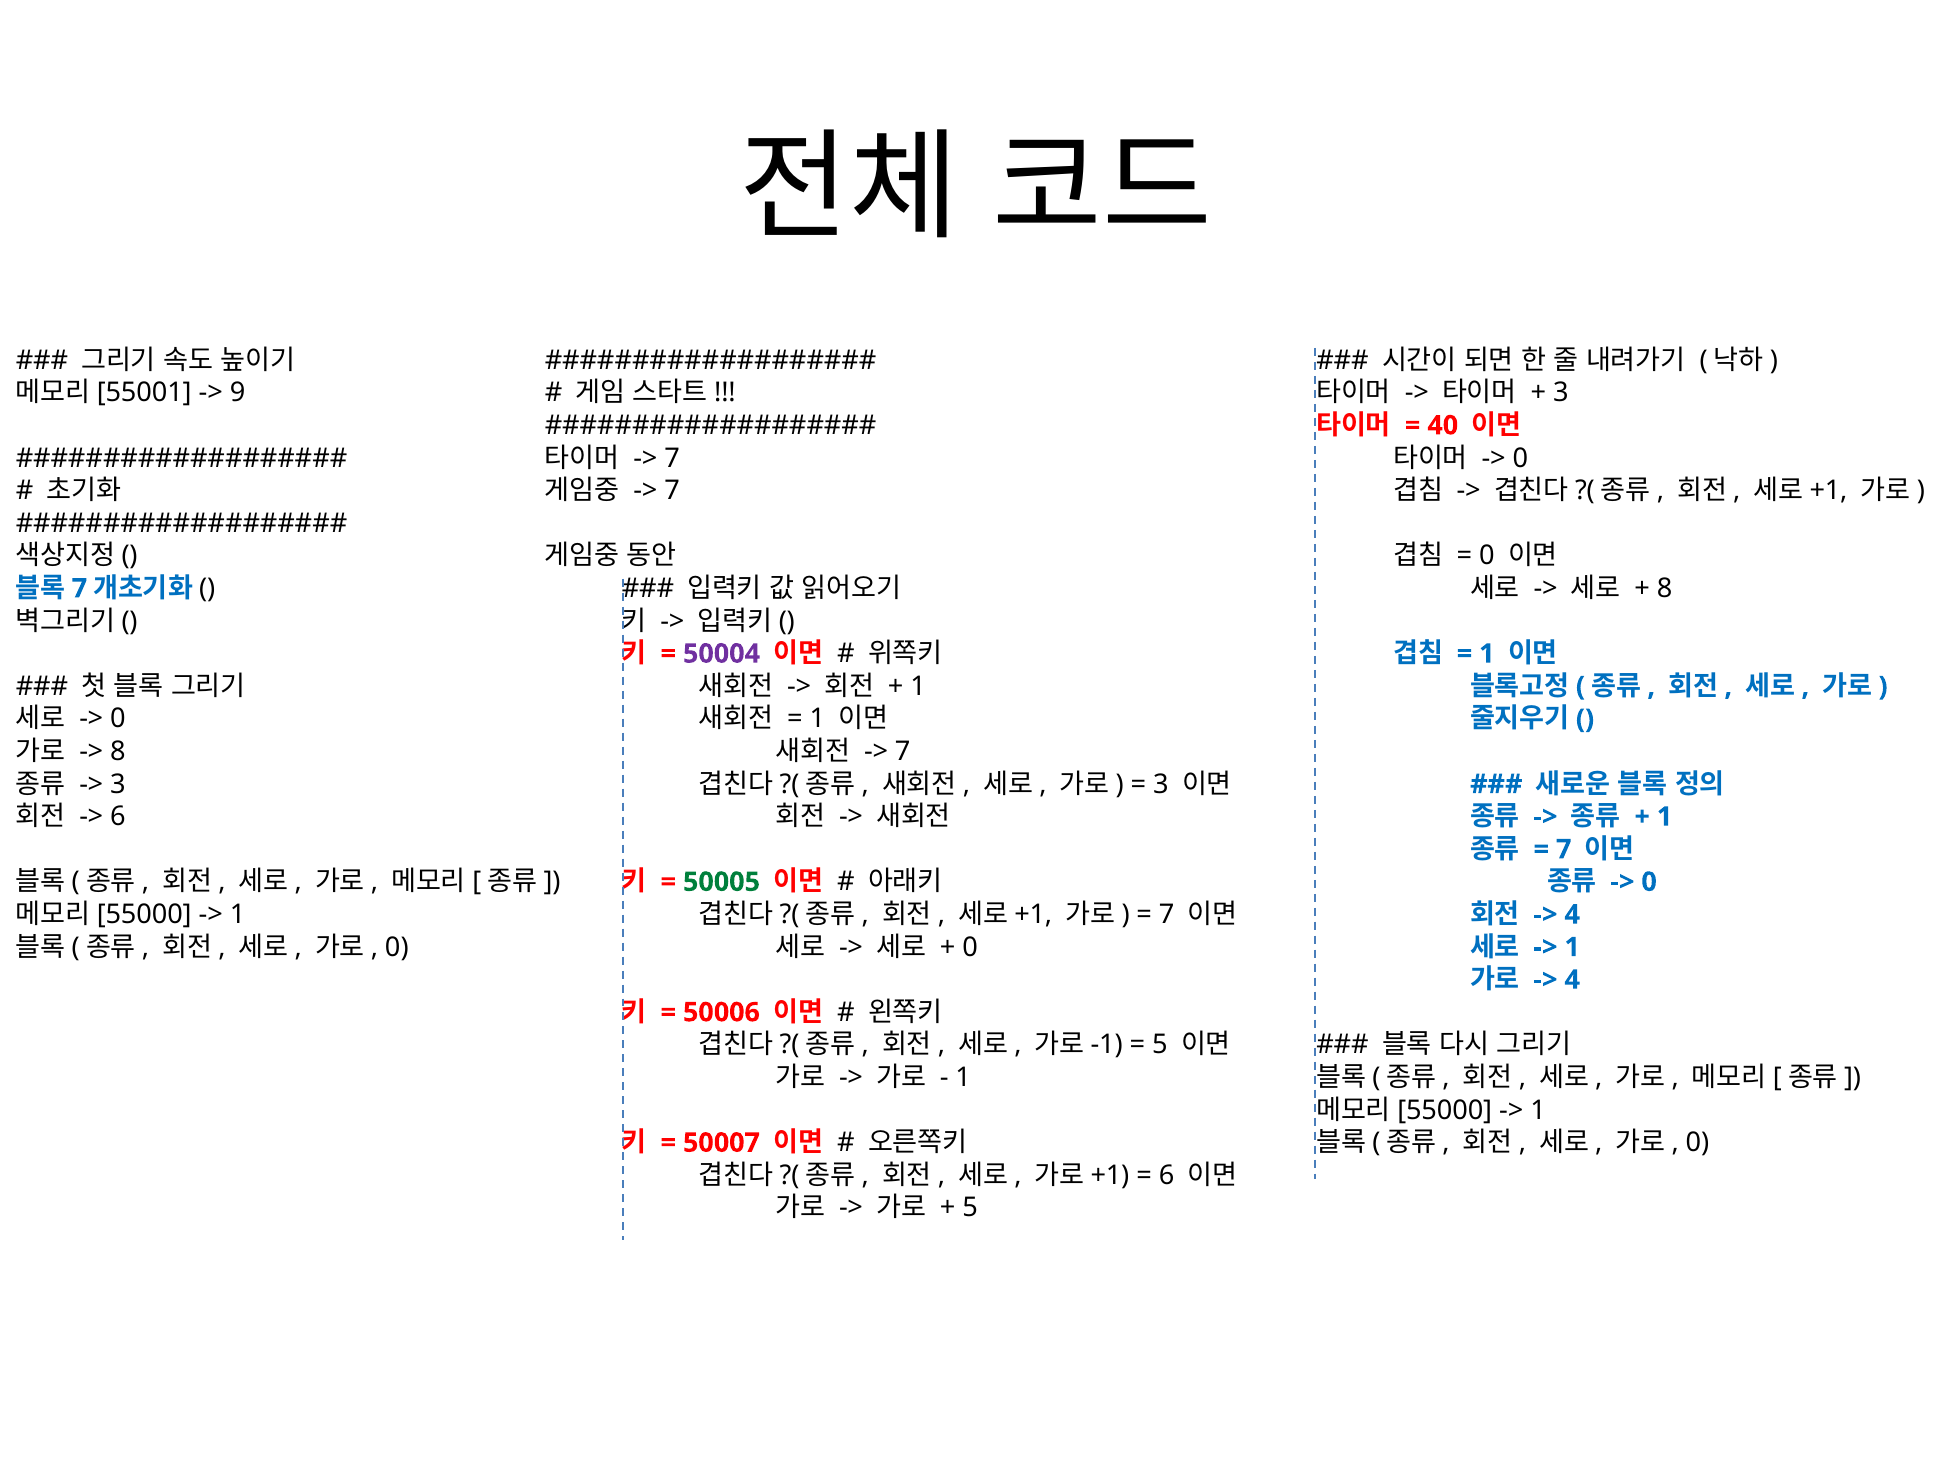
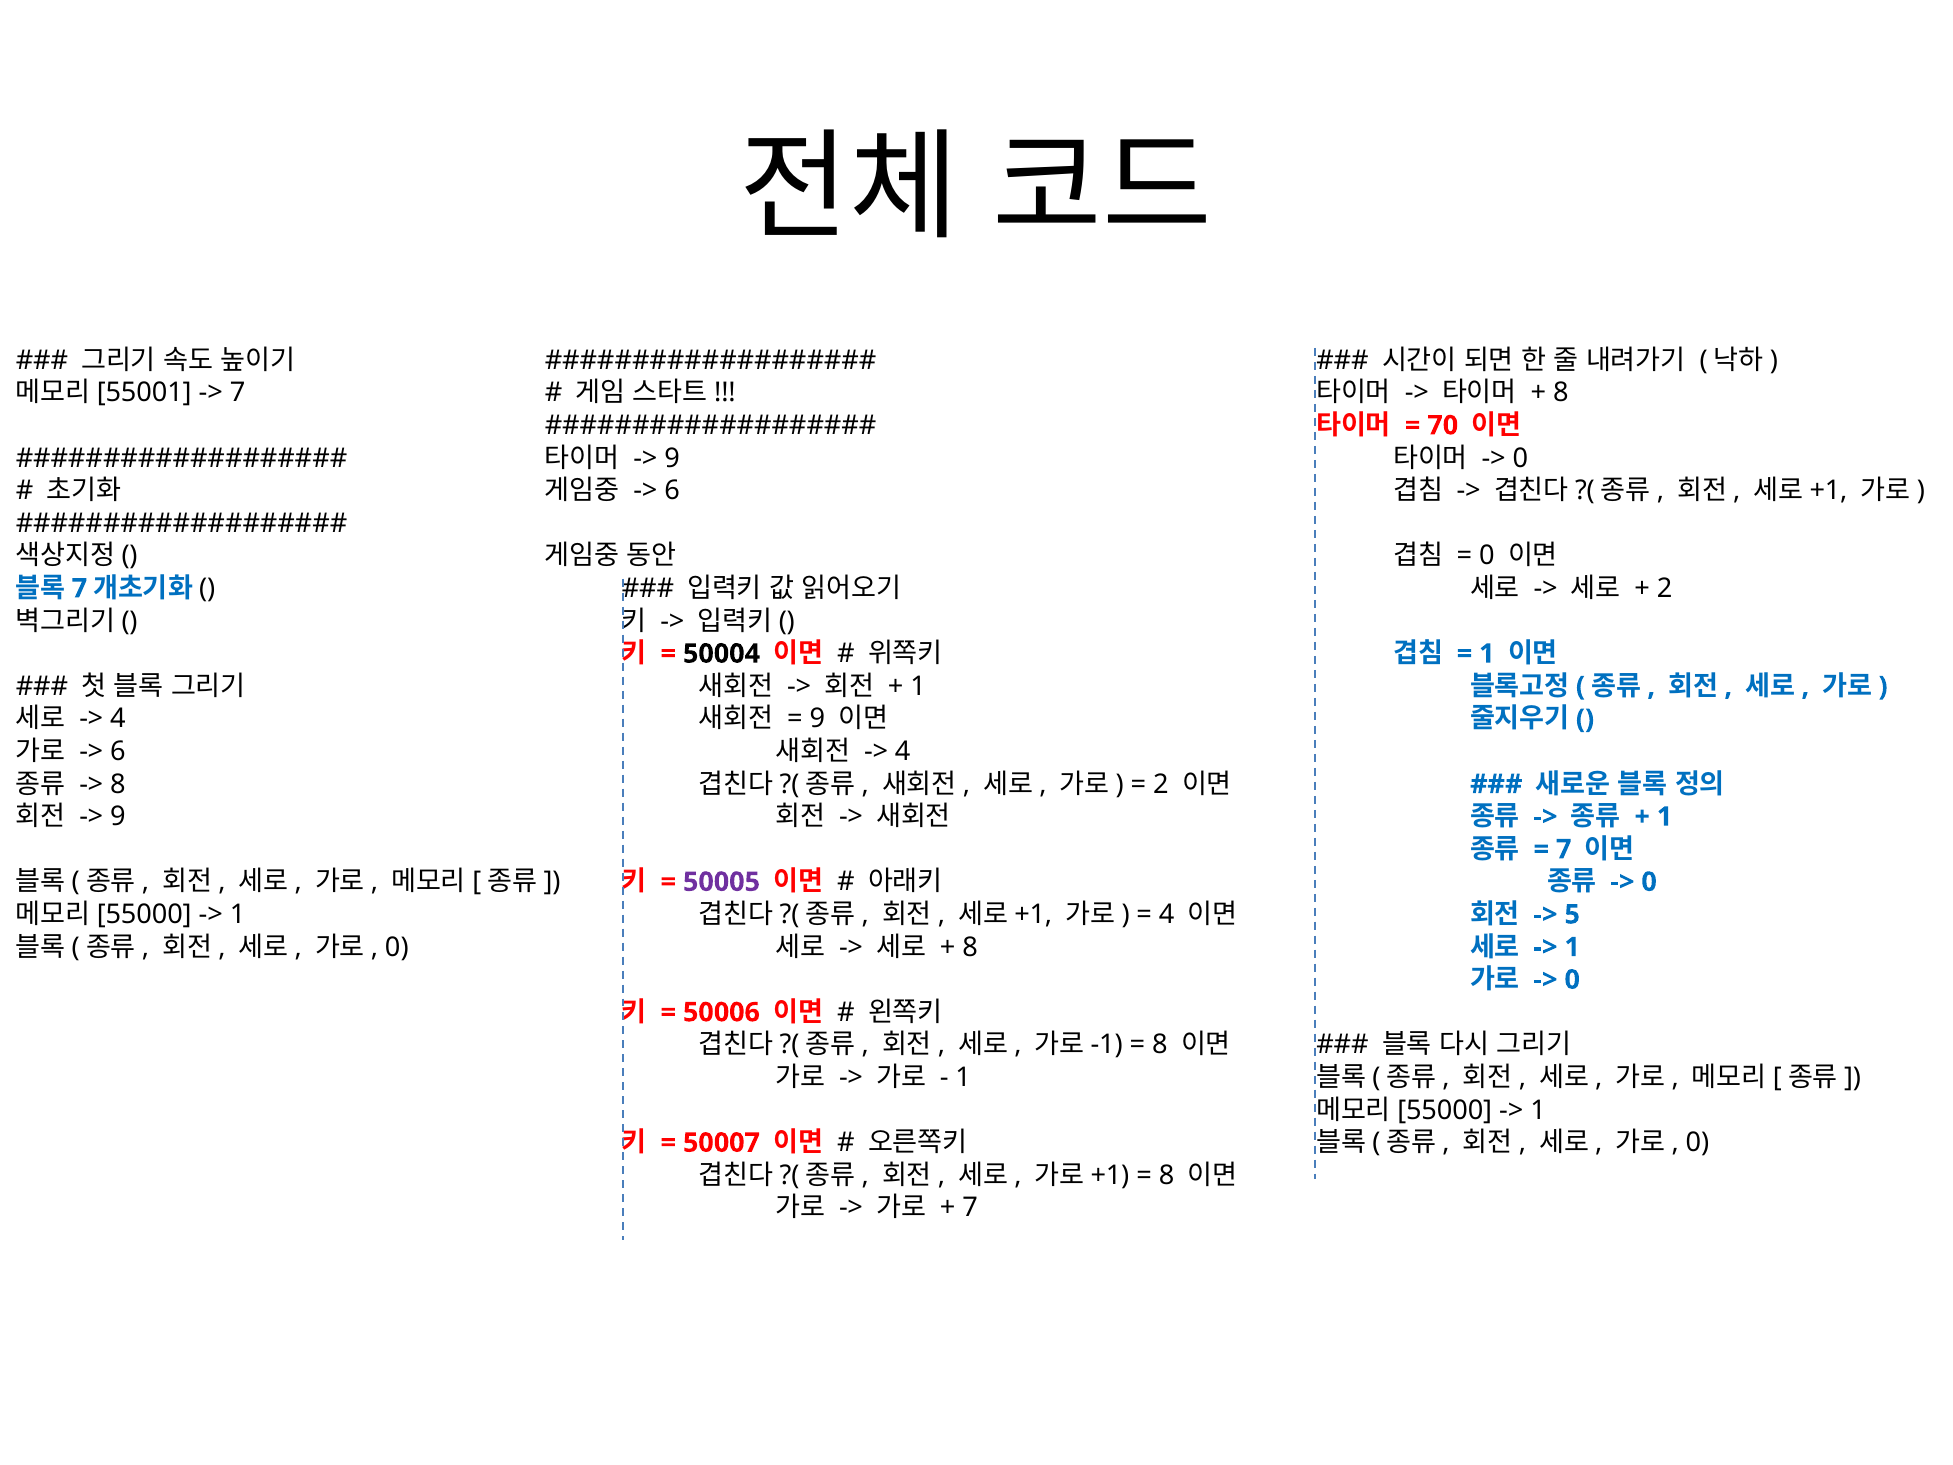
9 at (238, 393): 9 -> 7
3 at (1561, 393): 3 -> 8
40: 40 -> 70
7 at (672, 458): 7 -> 9
7 at (672, 491): 7 -> 6
8 at (1665, 588): 8 -> 2
50004 colour: purple -> black
0 at (118, 719): 0 -> 4
1 at (817, 719): 1 -> 9
8 at (118, 751): 8 -> 6
7 at (903, 751): 7 -> 4
3 at (118, 784): 3 -> 8
3 at (1161, 784): 3 -> 2
6 at (118, 817): 6 -> 9
50005 colour: green -> purple
7 at (1167, 914): 7 -> 4
4 at (1572, 914): 4 -> 5
0 at (970, 947): 0 -> 8
4 at (1572, 980): 4 -> 0
5 at (1160, 1045): 5 -> 8
6 at (1167, 1175): 6 -> 8
5 at (970, 1208): 5 -> 7
